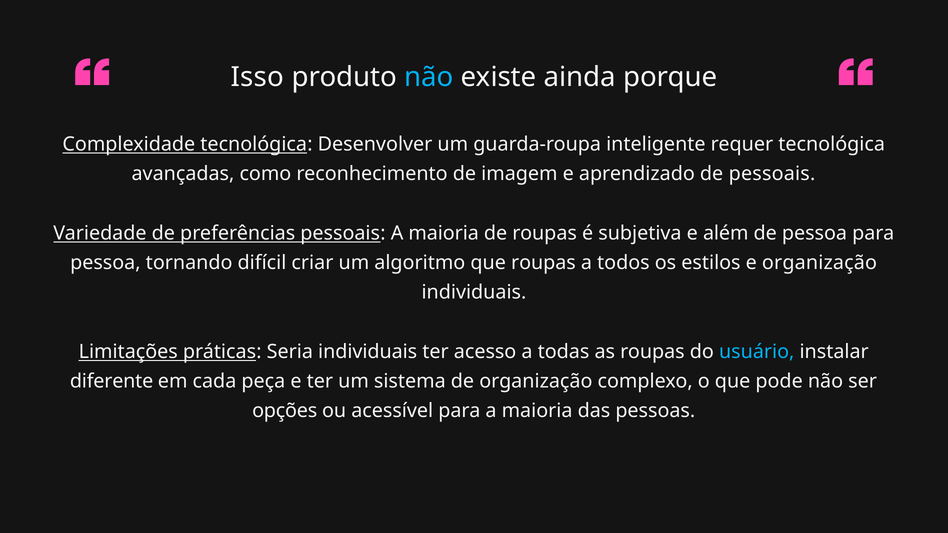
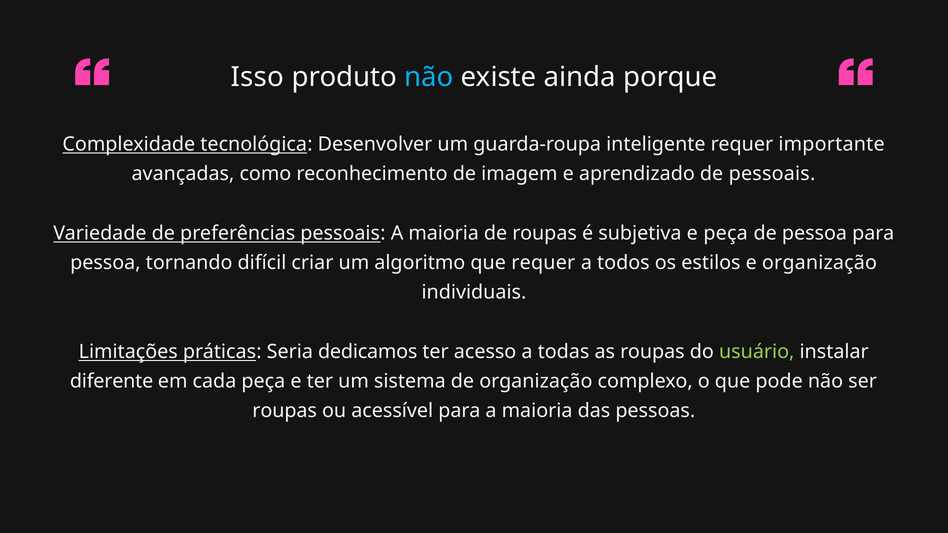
requer tecnológica: tecnológica -> importante
e além: além -> peça
que roupas: roupas -> requer
Seria individuais: individuais -> dedicamos
usuário colour: light blue -> light green
opções at (285, 411): opções -> roupas
